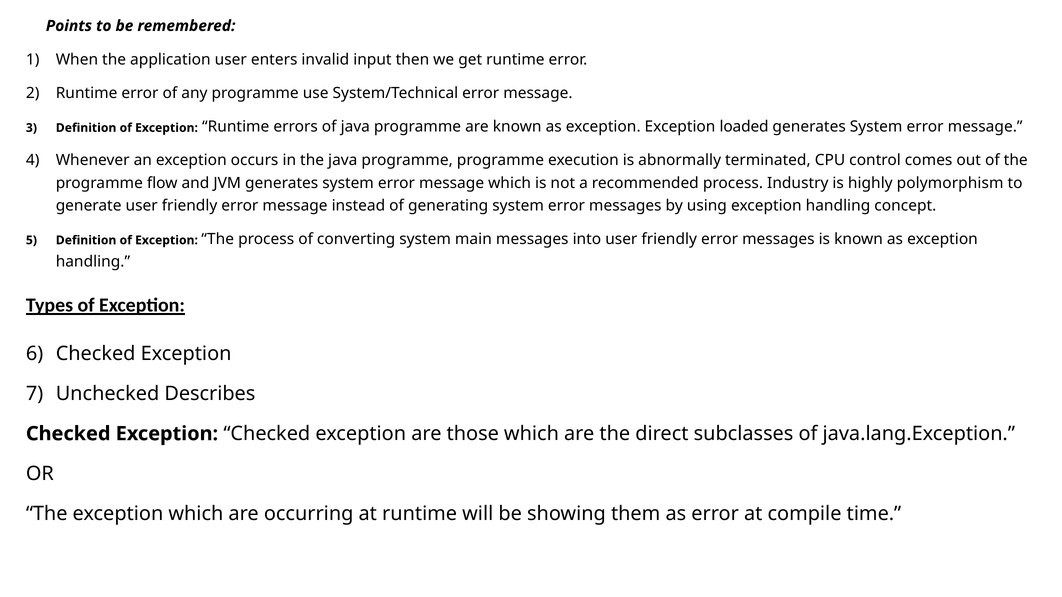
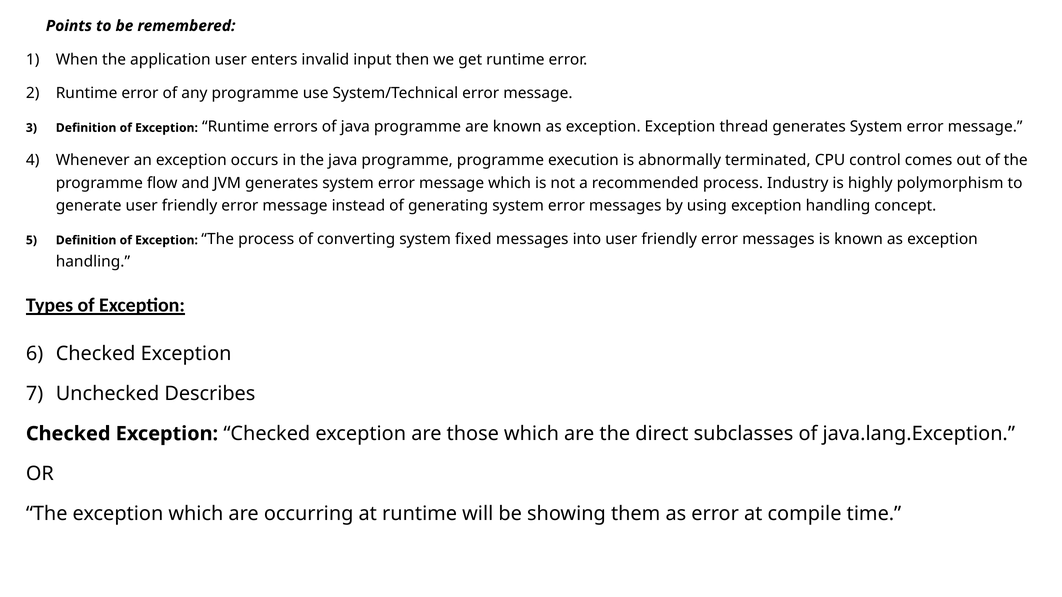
loaded: loaded -> thread
main: main -> fixed
